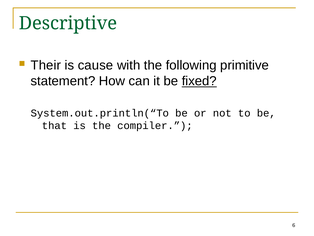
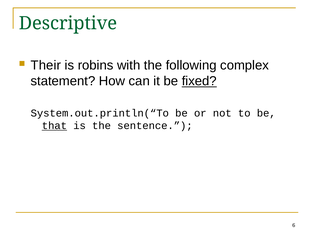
cause: cause -> robins
primitive: primitive -> complex
that underline: none -> present
compiler: compiler -> sentence
